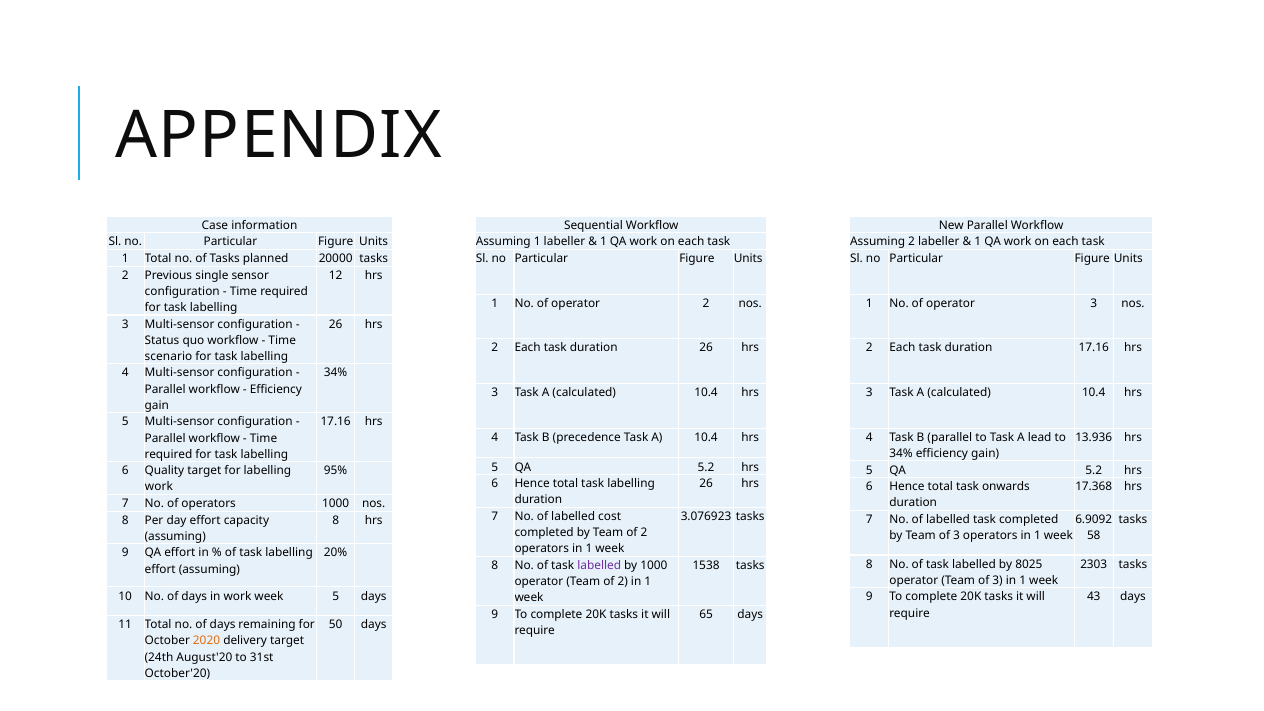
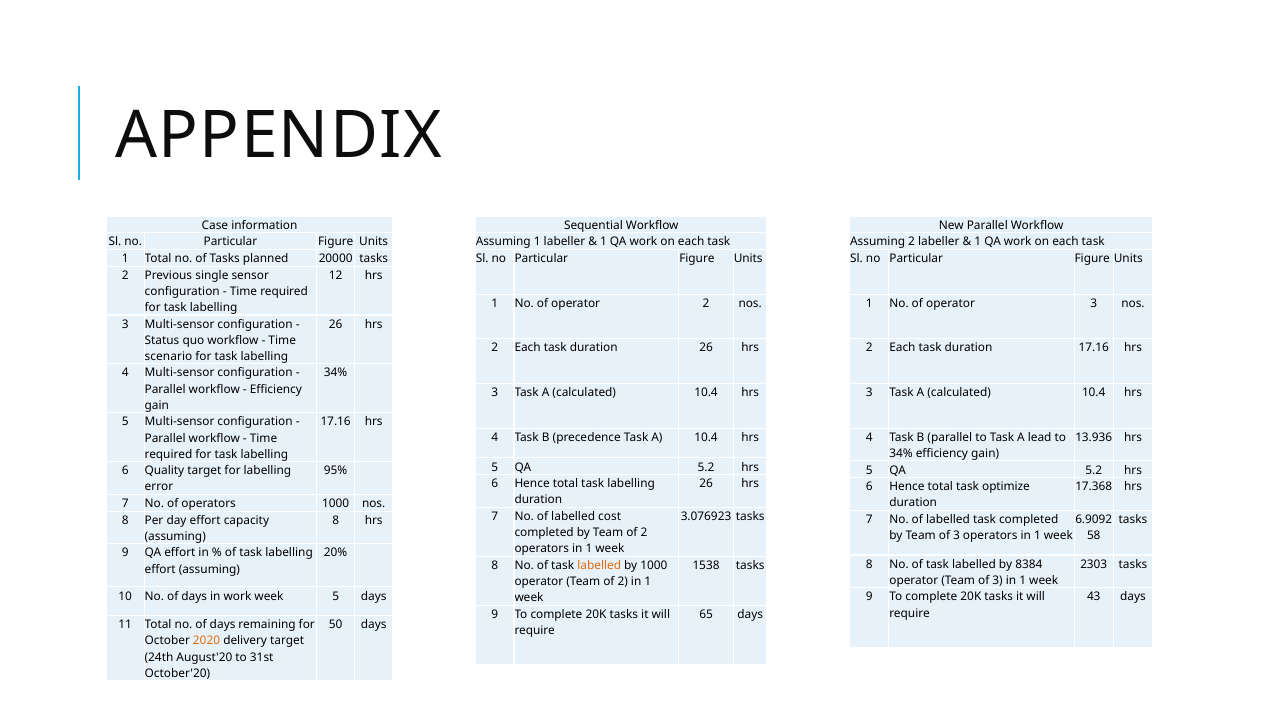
onwards: onwards -> optimize
work at (159, 487): work -> error
8025: 8025 -> 8384
labelled at (599, 565) colour: purple -> orange
